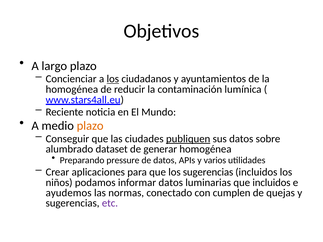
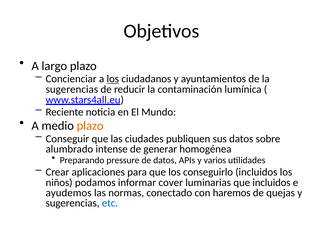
homogénea at (72, 89): homogénea -> sugerencias
publiquen underline: present -> none
dataset: dataset -> intense
los sugerencias: sugerencias -> conseguirlo
informar datos: datos -> cover
cumplen: cumplen -> haremos
etc colour: purple -> blue
